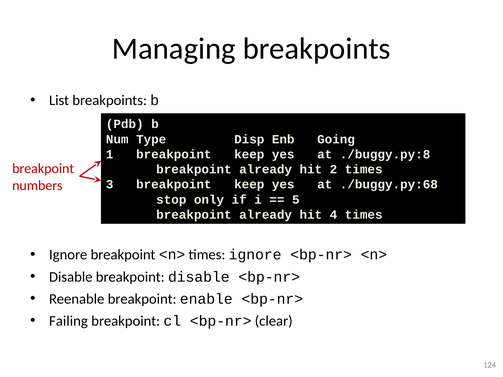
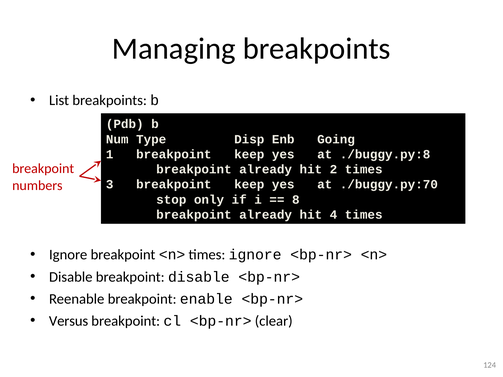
./buggy.py:68: ./buggy.py:68 -> ./buggy.py:70
5: 5 -> 8
Failing: Failing -> Versus
